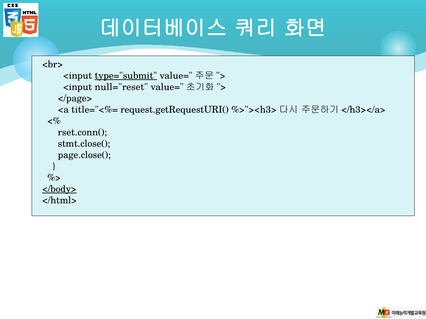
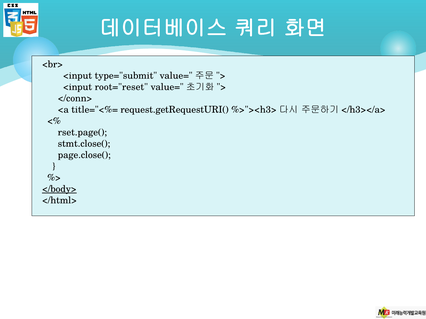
type="submit underline: present -> none
null="reset: null="reset -> root="reset
</page>: </page> -> </conn>
rset.conn(: rset.conn( -> rset.page(
